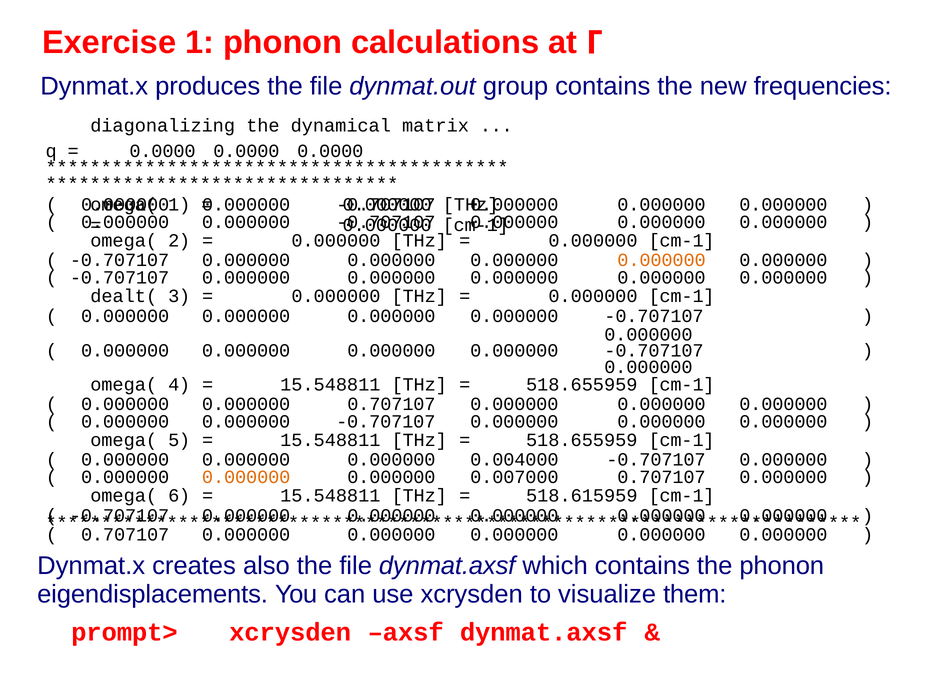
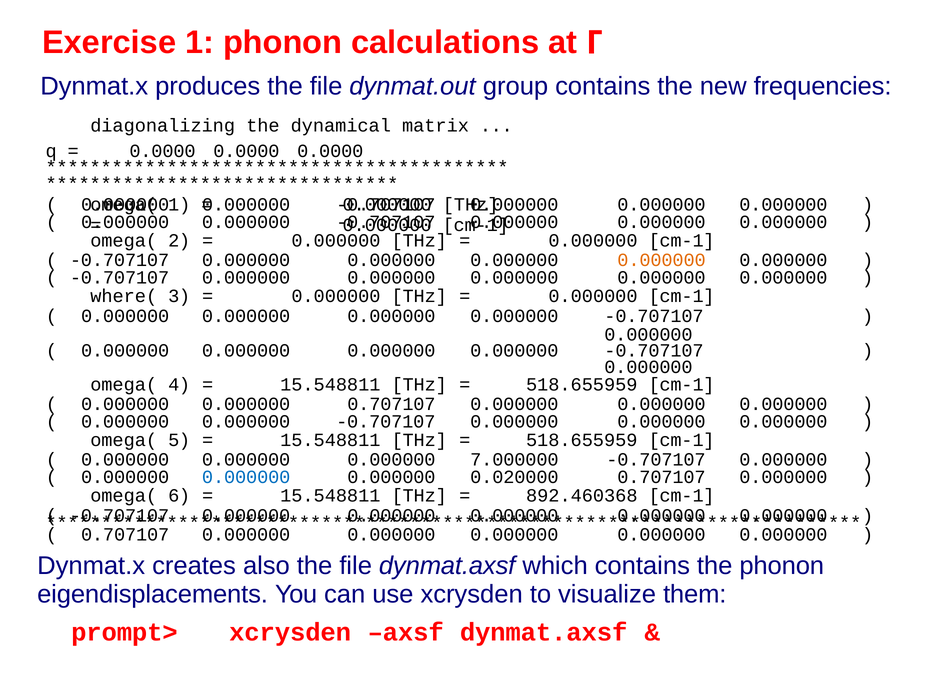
dealt(: dealt( -> where(
0.004000: 0.004000 -> 7.000000
0.000000 at (246, 477) colour: orange -> blue
0.007000: 0.007000 -> 0.020000
518.615959: 518.615959 -> 892.460368
